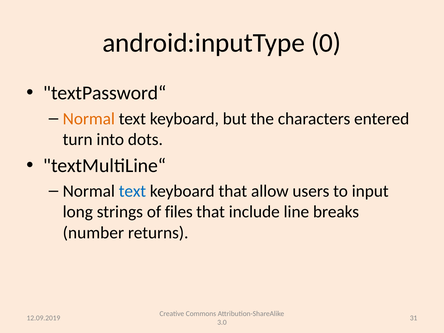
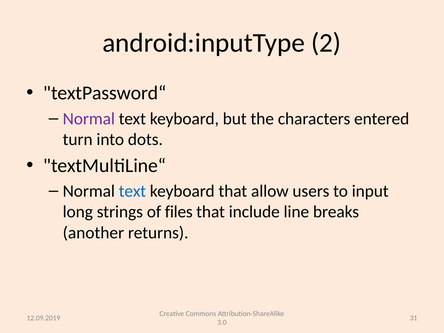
0: 0 -> 2
Normal at (89, 119) colour: orange -> purple
number: number -> another
